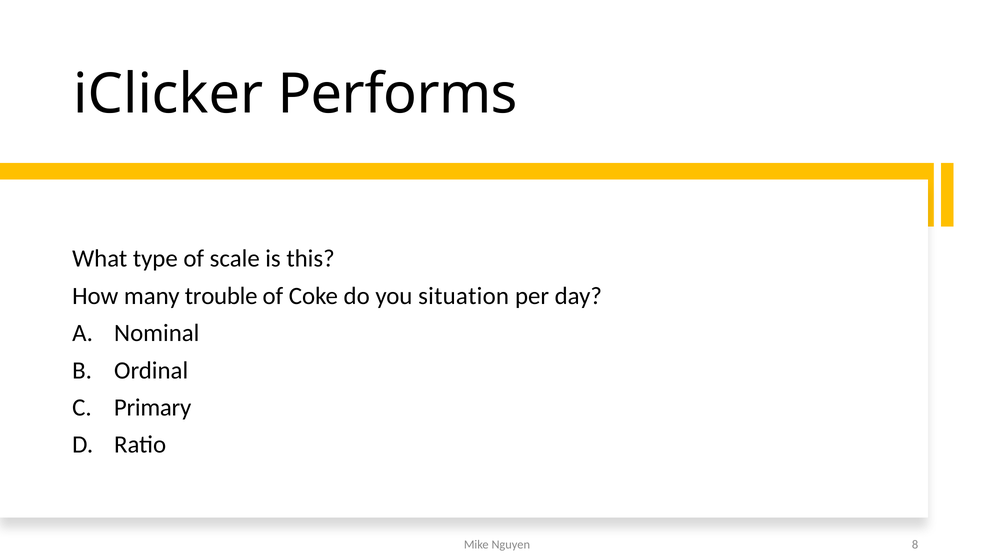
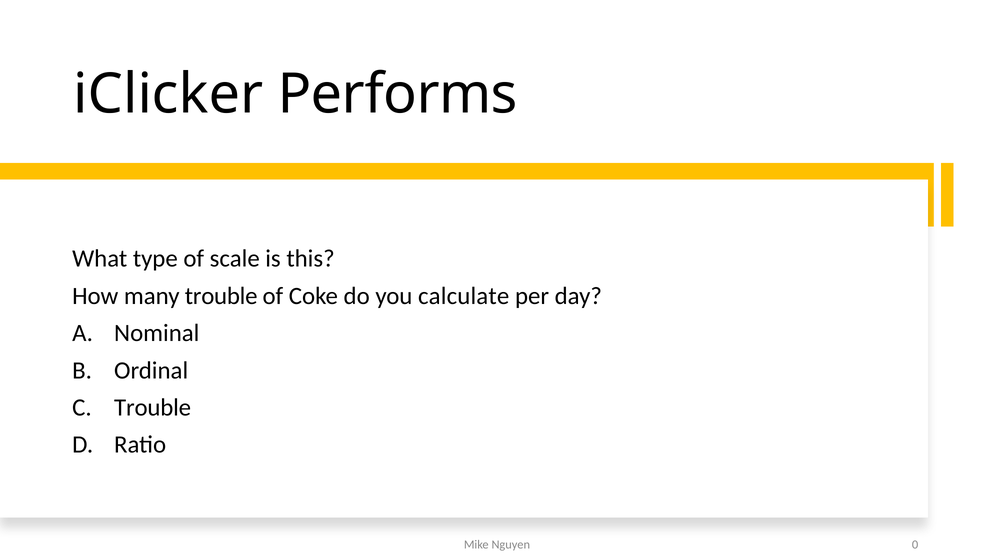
situation: situation -> calculate
Primary at (153, 408): Primary -> Trouble
8: 8 -> 0
